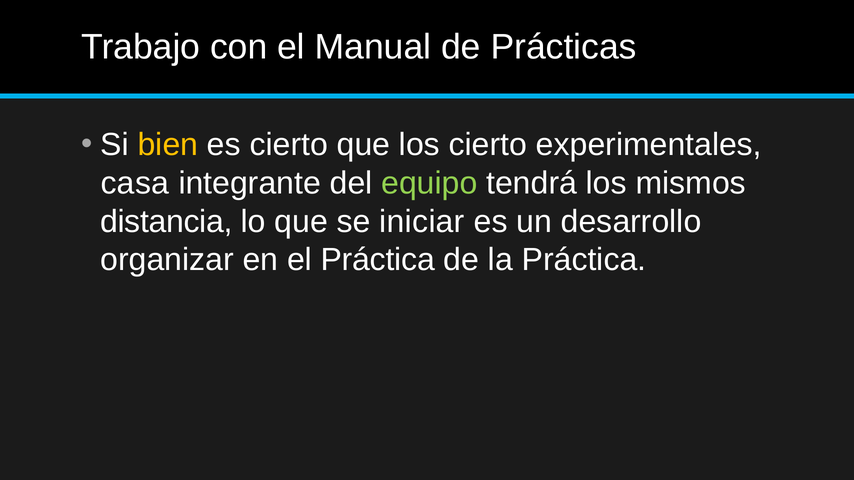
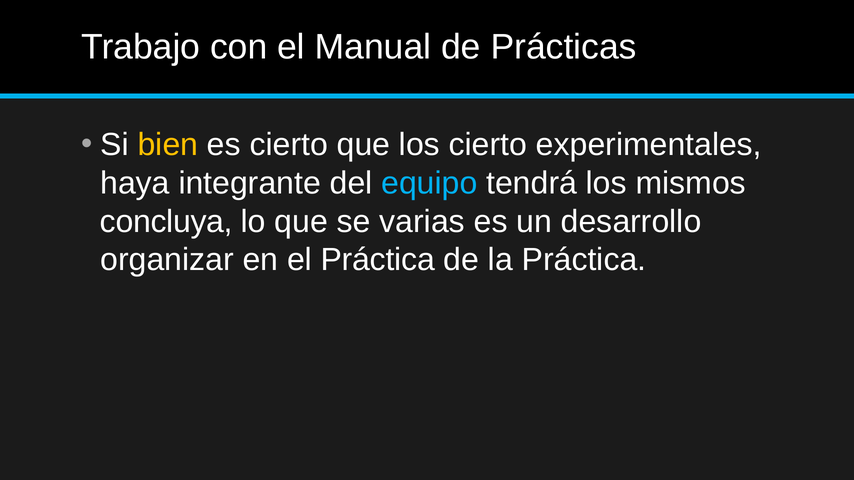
casa: casa -> haya
equipo colour: light green -> light blue
distancia: distancia -> concluya
iniciar: iniciar -> varias
